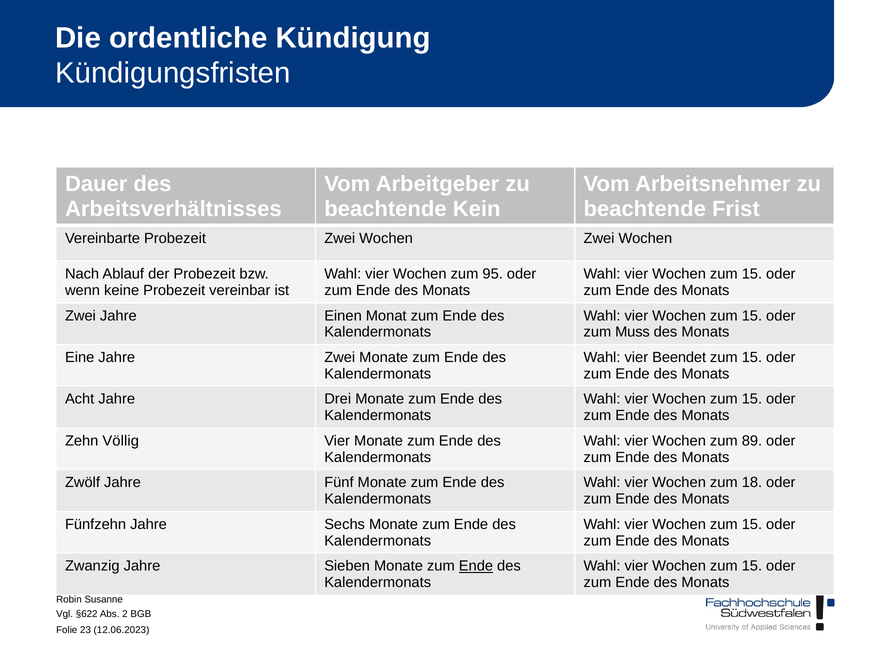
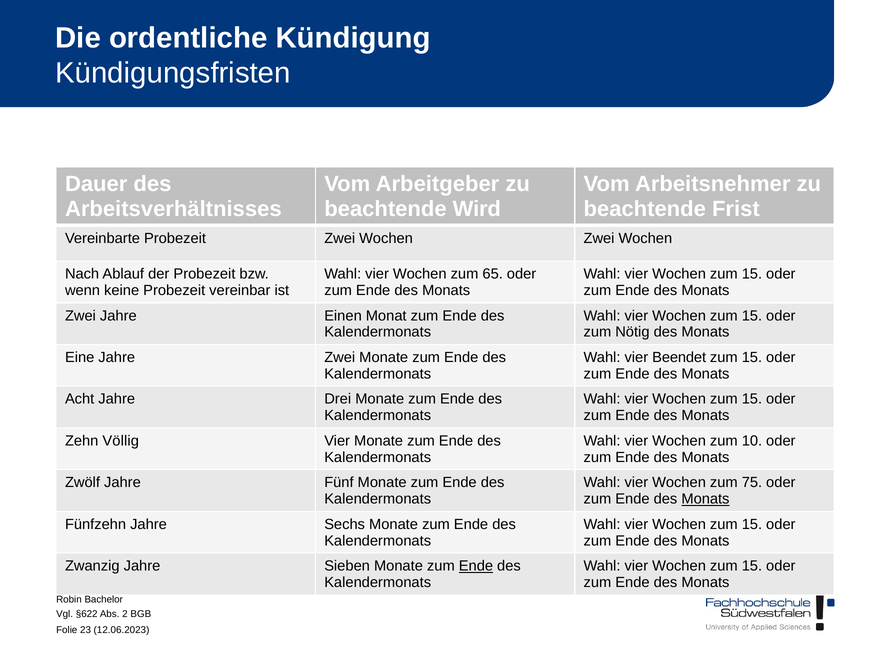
Kein: Kein -> Wird
95: 95 -> 65
Muss: Muss -> Nötig
89: 89 -> 10
18: 18 -> 75
Monats at (705, 499) underline: none -> present
Susanne: Susanne -> Bachelor
